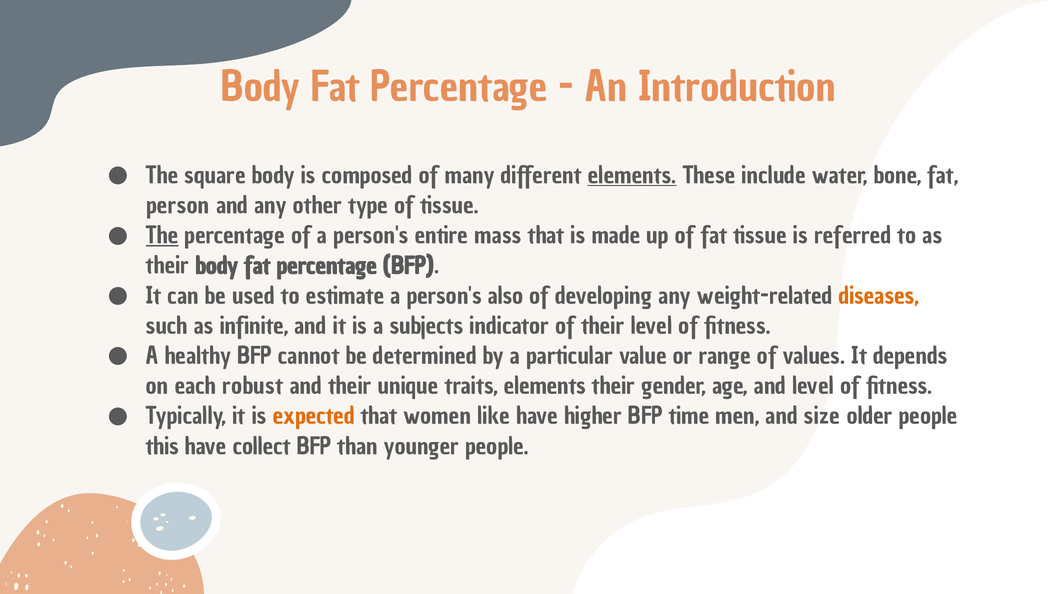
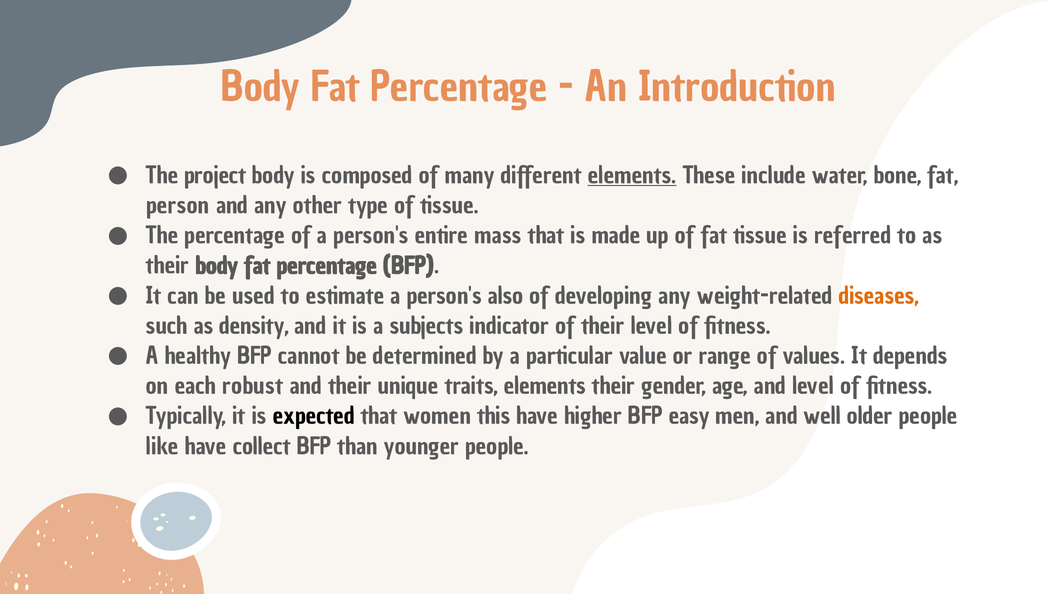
square: square -> project
The at (162, 236) underline: present -> none
infinite: infinite -> density
expected colour: orange -> black
like: like -> this
time: time -> easy
size: size -> well
this: this -> like
